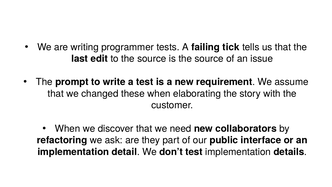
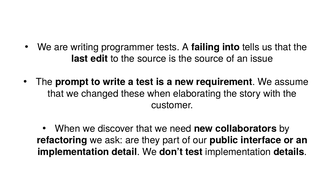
tick: tick -> into
